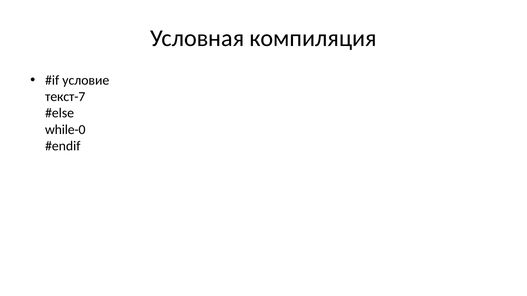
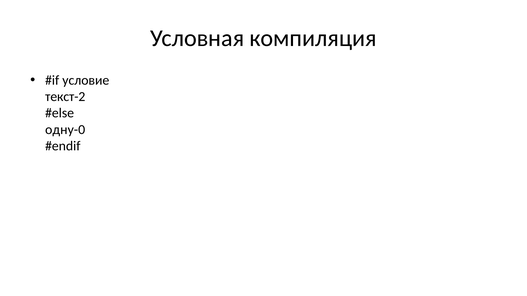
текст-7: текст-7 -> текст-2
while-0: while-0 -> одну-0
